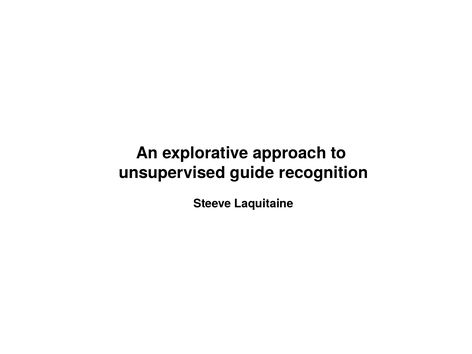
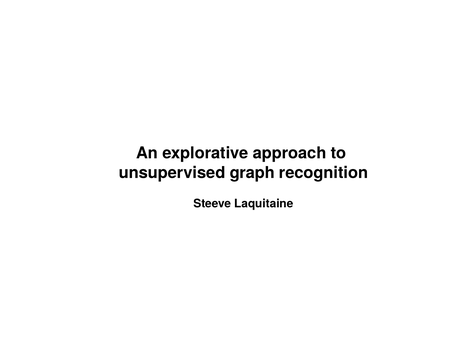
guide: guide -> graph
